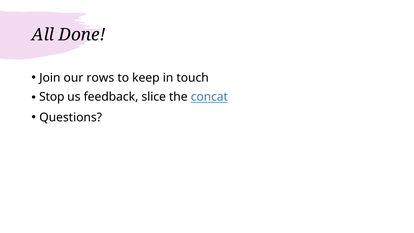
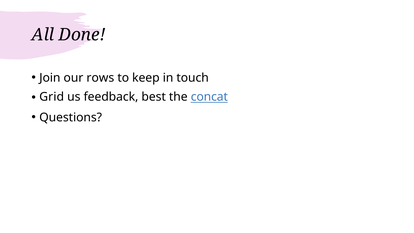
Stop: Stop -> Grid
slice: slice -> best
